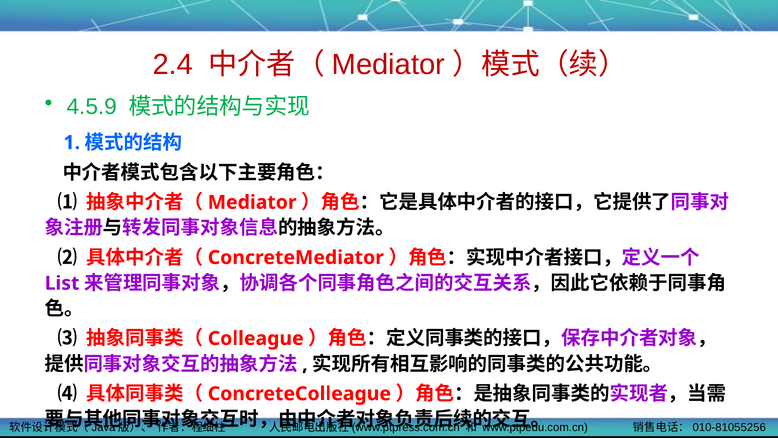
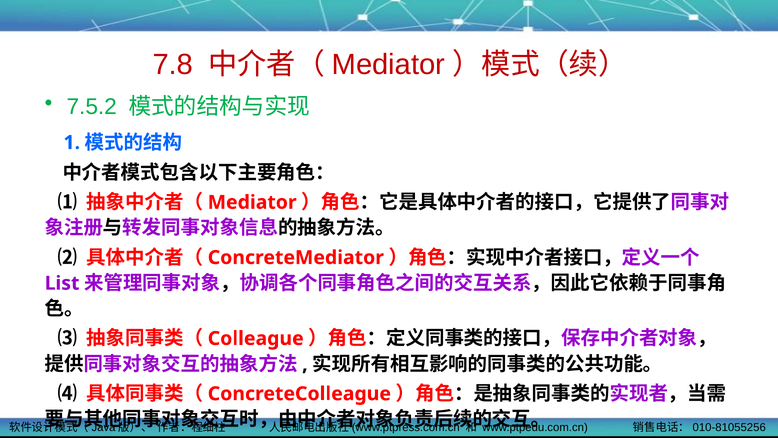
2.4: 2.4 -> 7.8
4.5.9: 4.5.9 -> 7.5.2
